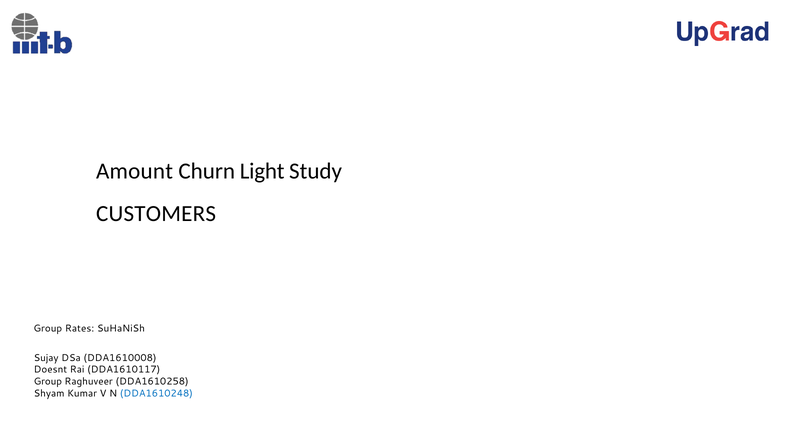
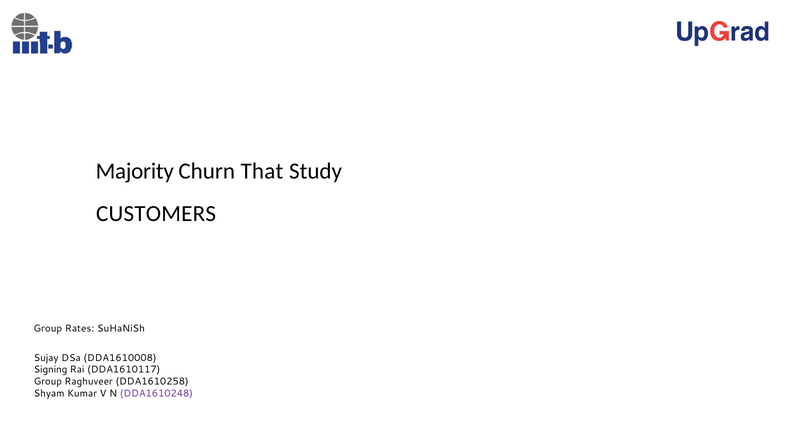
Amount: Amount -> Majority
Light: Light -> That
Doesnt: Doesnt -> Signing
DDA1610248 colour: blue -> purple
